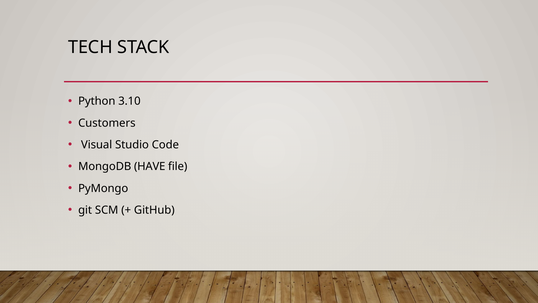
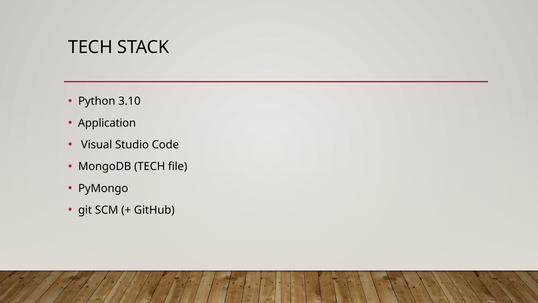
Customers: Customers -> Application
MongoDB HAVE: HAVE -> TECH
